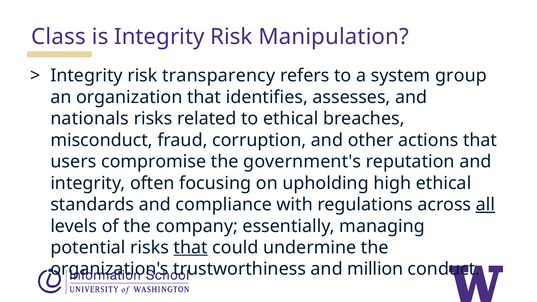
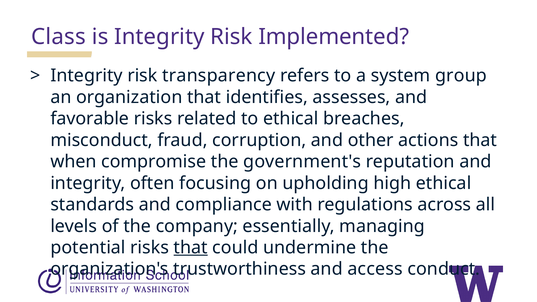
Manipulation: Manipulation -> Implemented
nationals: nationals -> favorable
users: users -> when
all underline: present -> none
million: million -> access
